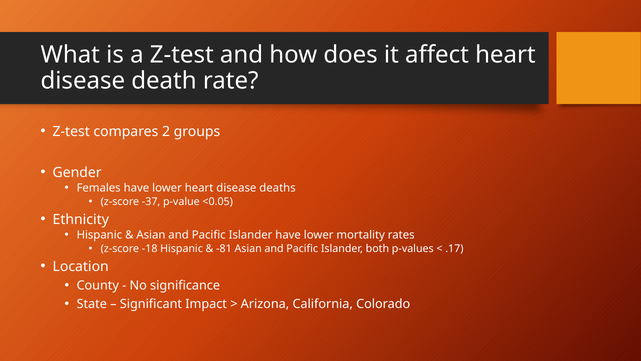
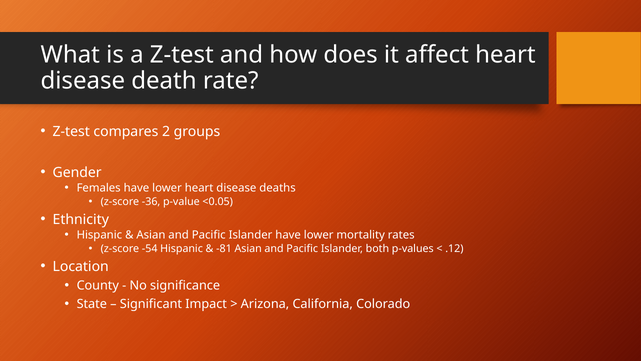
-37: -37 -> -36
-18: -18 -> -54
.17: .17 -> .12
